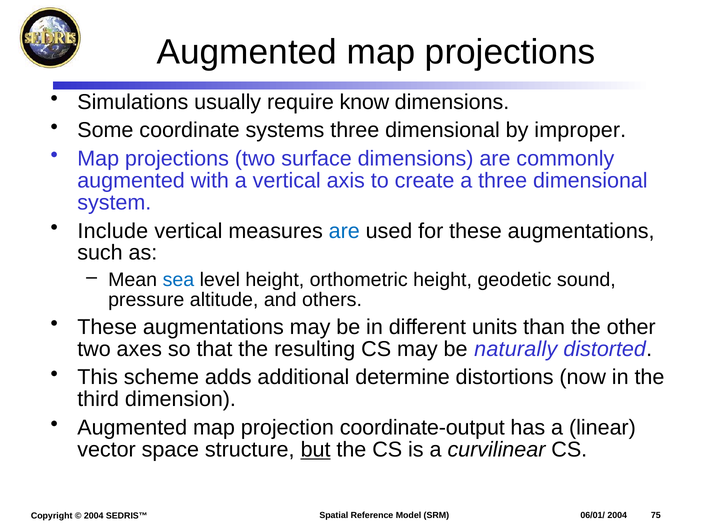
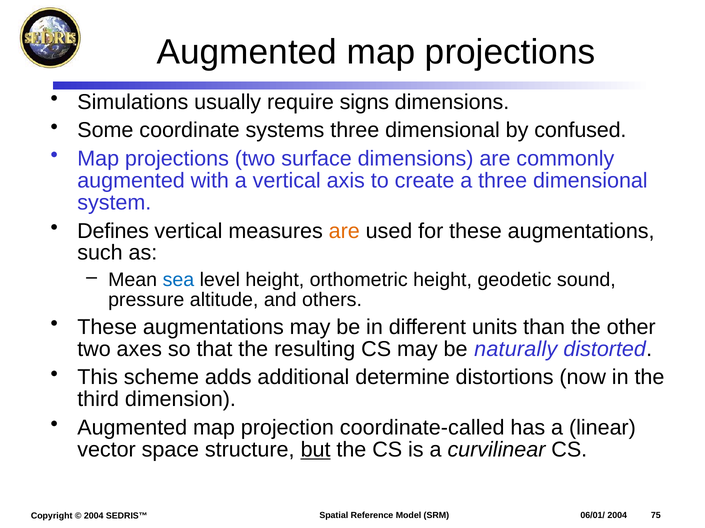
know: know -> signs
improper: improper -> confused
Include: Include -> Defines
are at (344, 231) colour: blue -> orange
coordinate-output: coordinate-output -> coordinate-called
